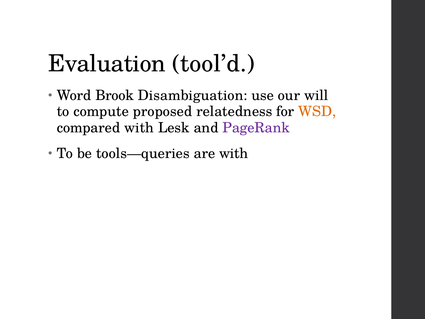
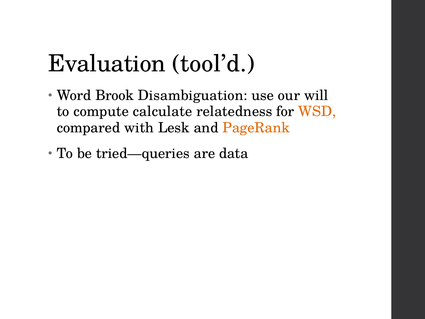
proposed: proposed -> calculate
PageRank colour: purple -> orange
tools—queries: tools—queries -> tried—queries
are with: with -> data
